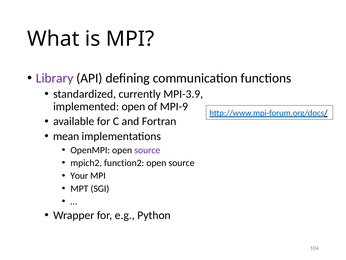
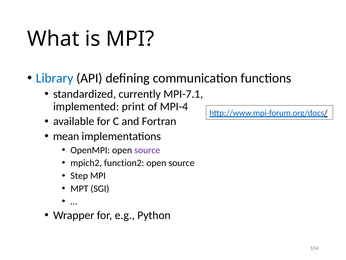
Library colour: purple -> blue
MPI-3.9: MPI-3.9 -> MPI-7.1
implemented open: open -> print
MPI-9: MPI-9 -> MPI-4
Your: Your -> Step
